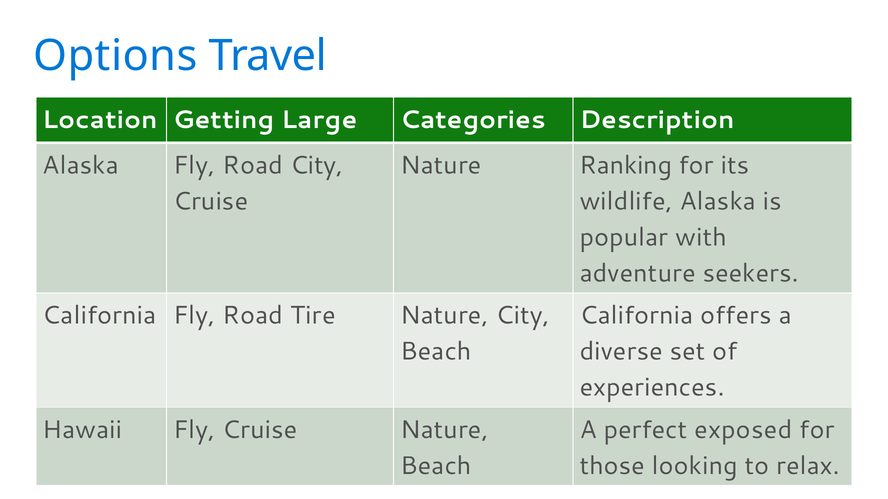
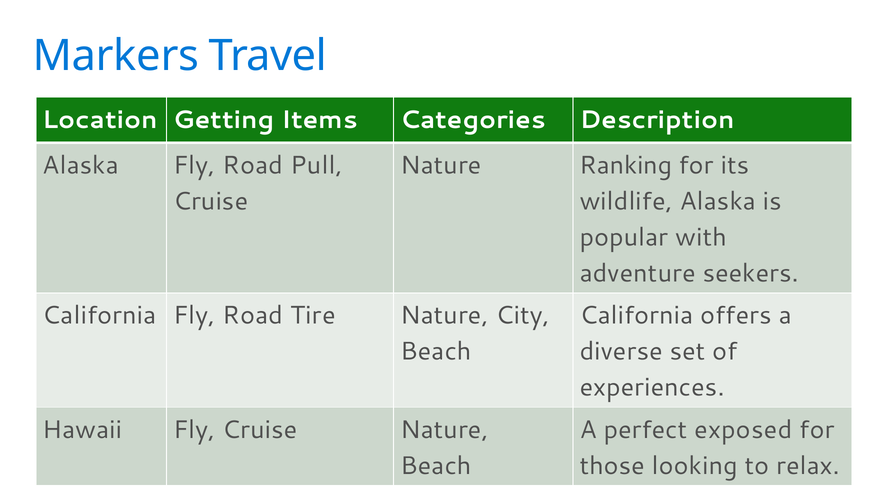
Options: Options -> Markers
Large: Large -> Items
Road City: City -> Pull
